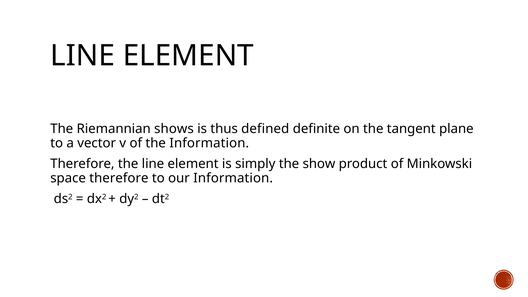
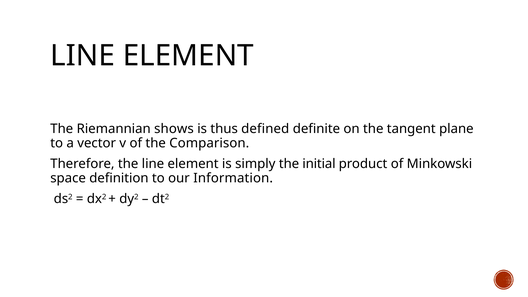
the Information: Information -> Comparison
show: show -> initial
space therefore: therefore -> definition
